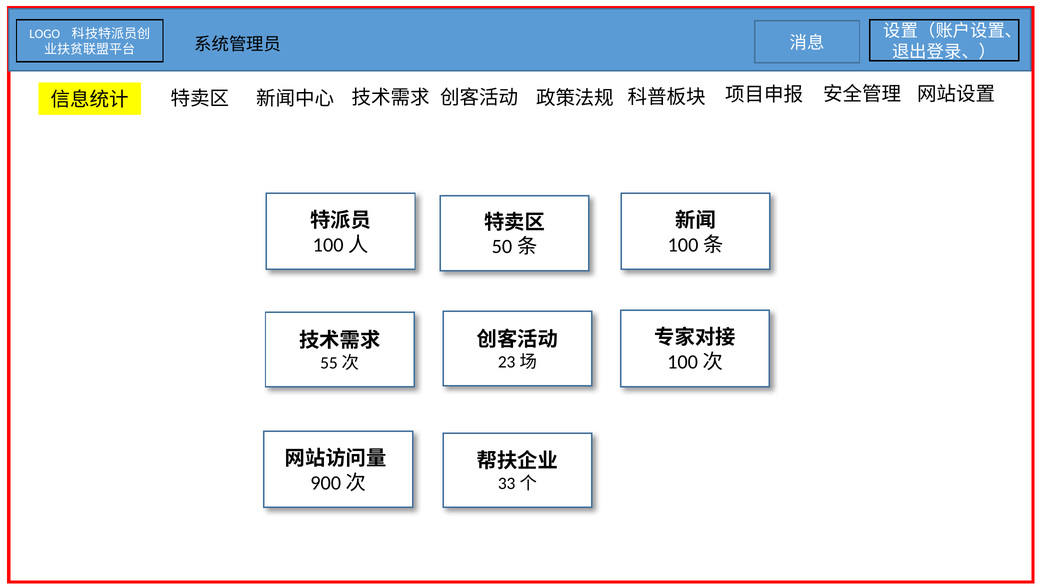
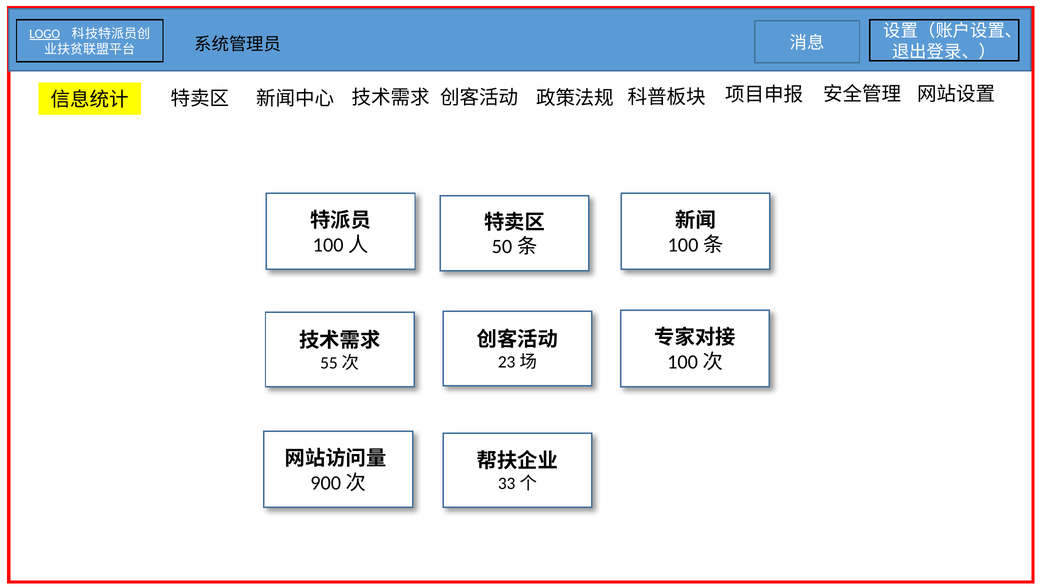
LOGO underline: none -> present
